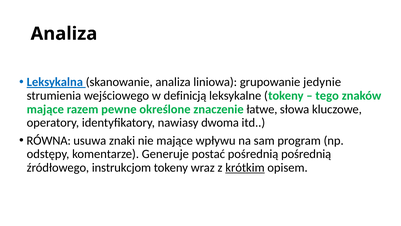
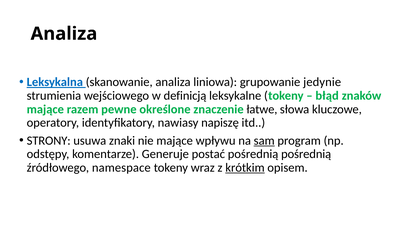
tego: tego -> błąd
dwoma: dwoma -> napiszę
RÓWNA: RÓWNA -> STRONY
sam underline: none -> present
instrukcjom: instrukcjom -> namespace
